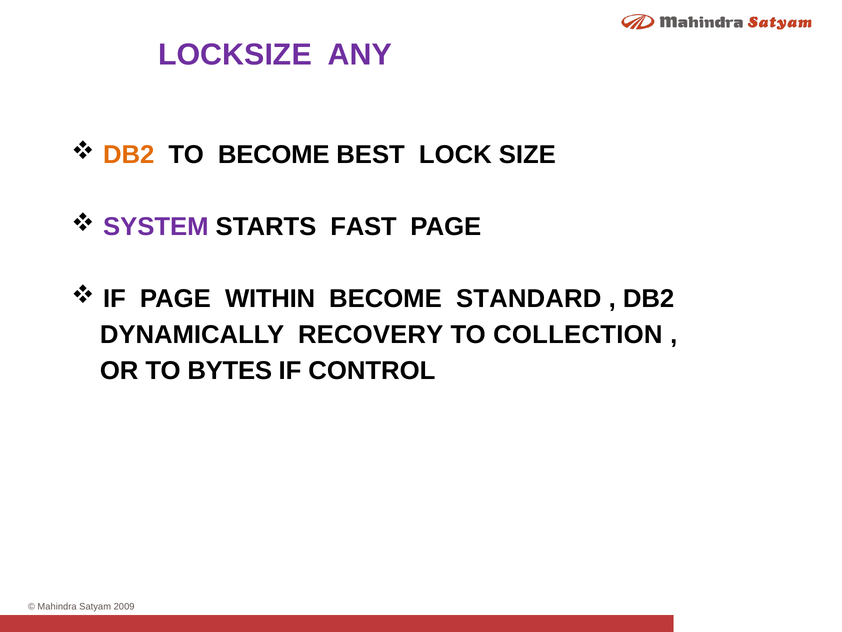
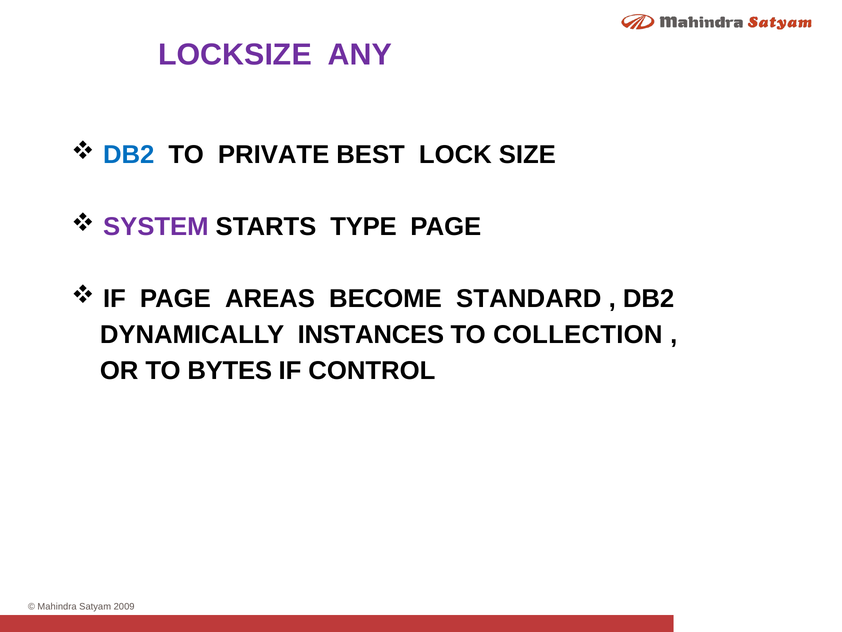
DB2 at (129, 155) colour: orange -> blue
TO BECOME: BECOME -> PRIVATE
FAST: FAST -> TYPE
WITHIN: WITHIN -> AREAS
RECOVERY: RECOVERY -> INSTANCES
